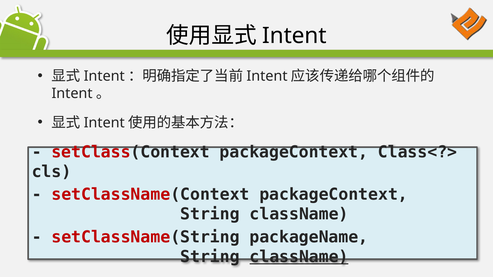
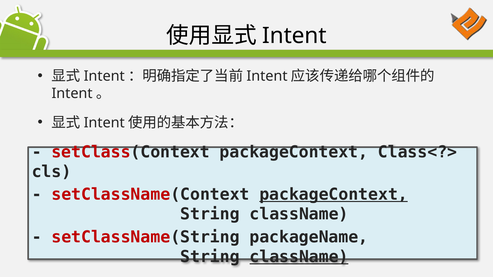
packageContext at (334, 195) underline: none -> present
